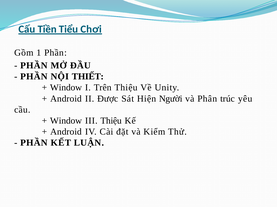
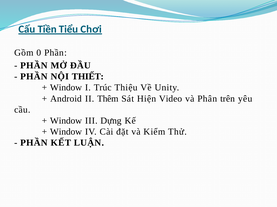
1: 1 -> 0
Trên: Trên -> Trúc
Được: Được -> Thêm
Người: Người -> Video
trúc: trúc -> trên
III Thiệu: Thiệu -> Dựng
Android at (66, 132): Android -> Window
